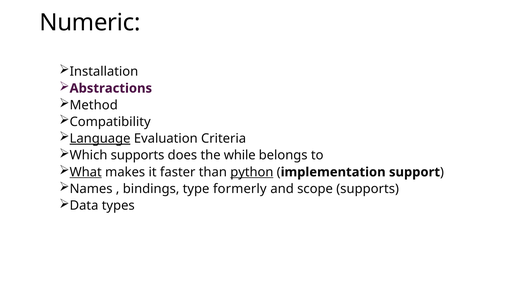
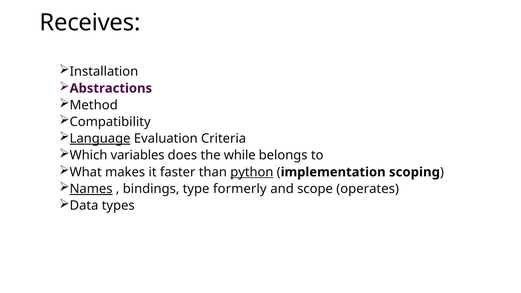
Numeric: Numeric -> Receives
Which supports: supports -> variables
What underline: present -> none
support: support -> scoping
Names underline: none -> present
scope supports: supports -> operates
